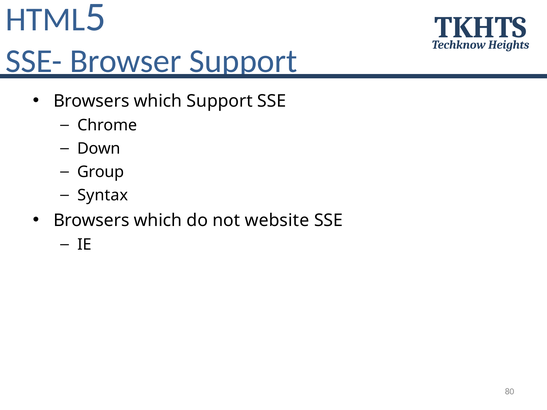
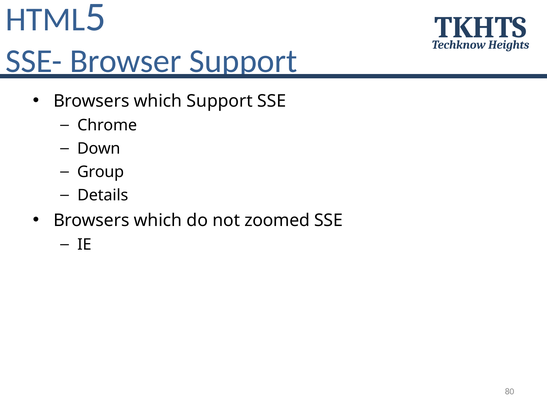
Syntax: Syntax -> Details
website: website -> zoomed
